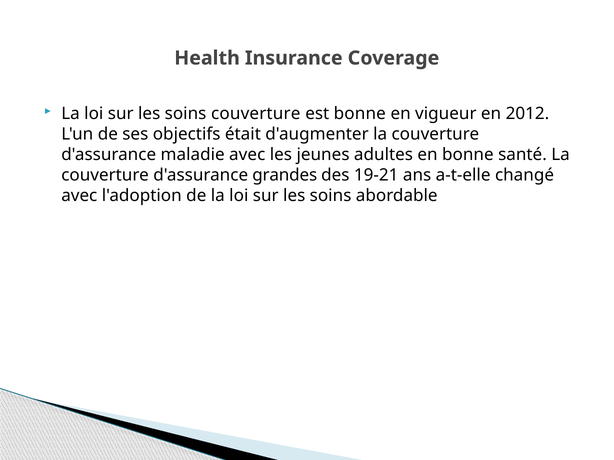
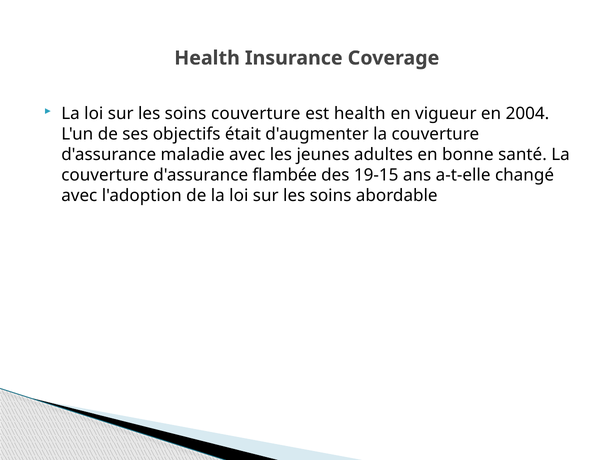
est bonne: bonne -> health
2012: 2012 -> 2004
grandes: grandes -> flambée
19-21: 19-21 -> 19-15
